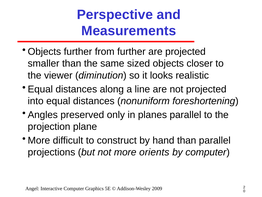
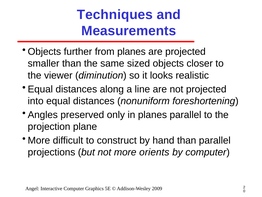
Perspective: Perspective -> Techniques
from further: further -> planes
